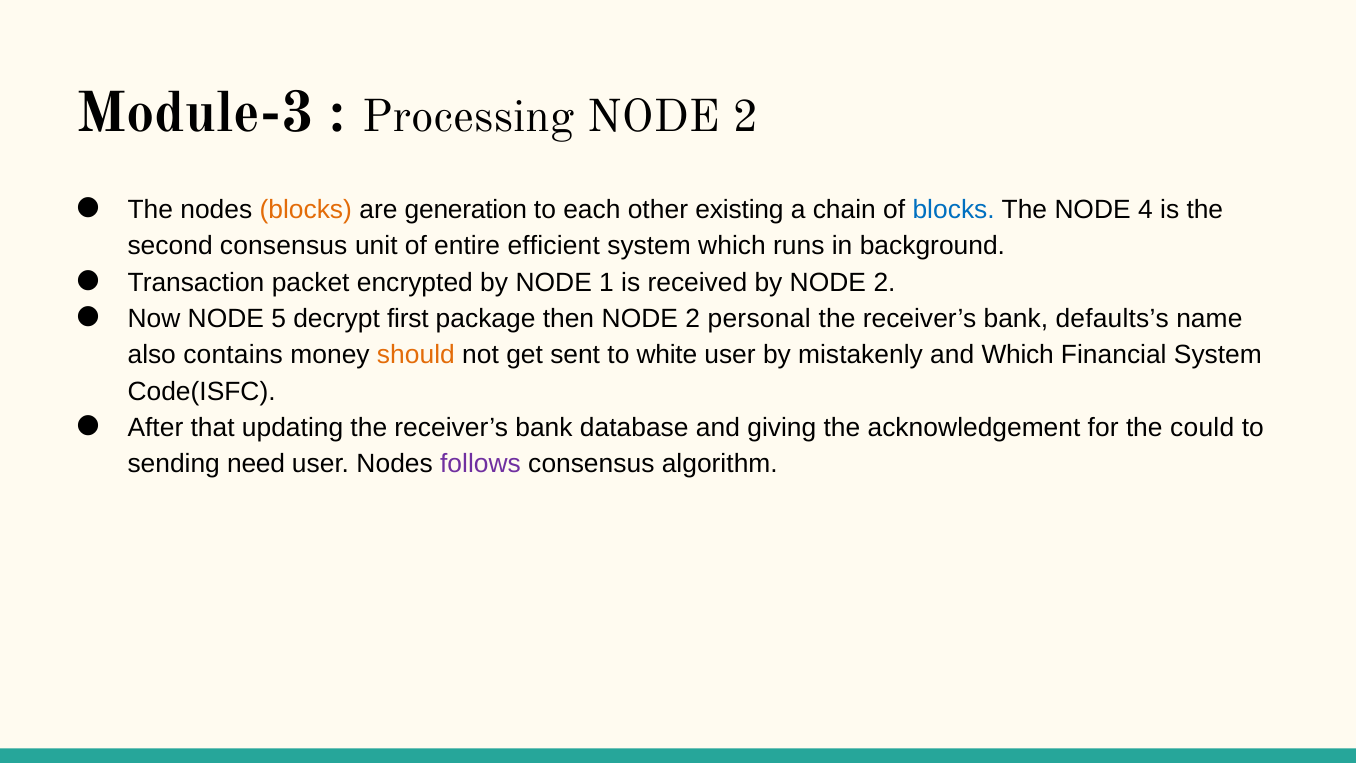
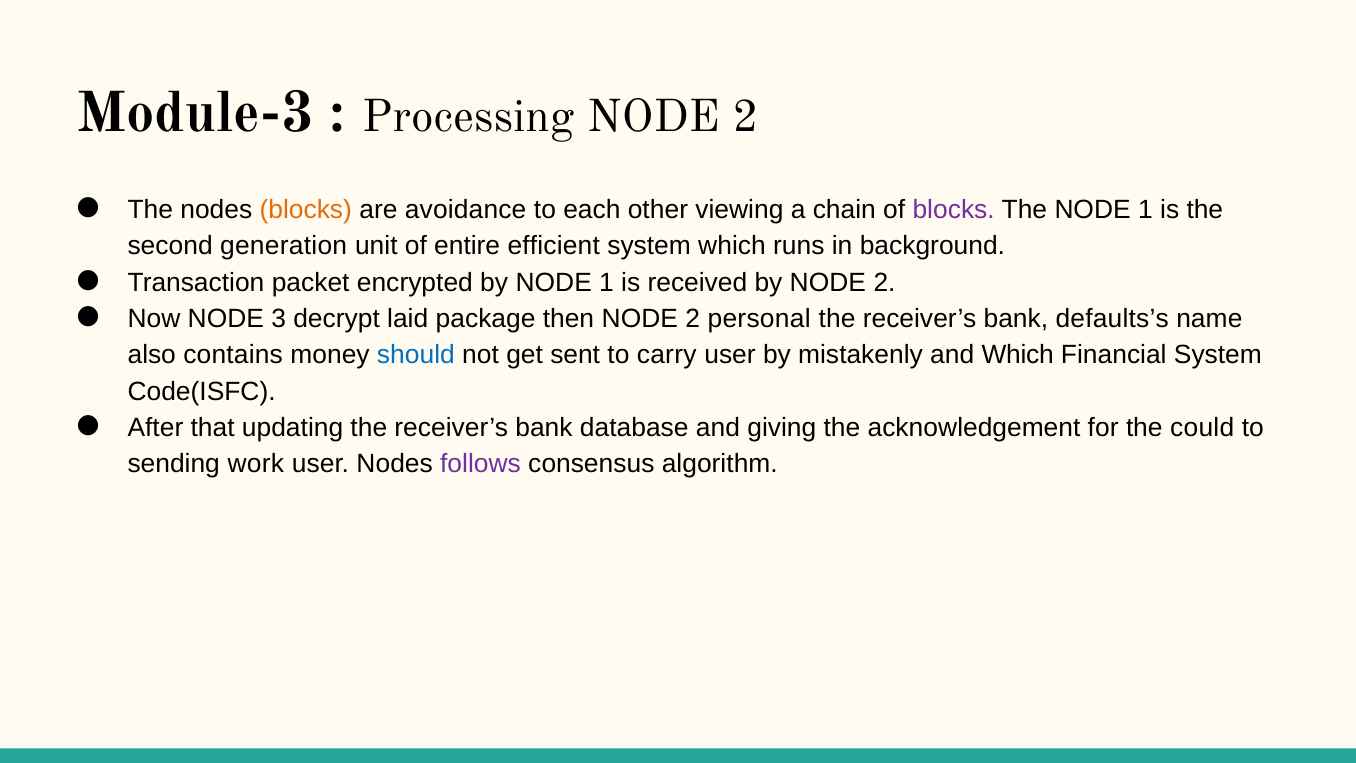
generation: generation -> avoidance
existing: existing -> viewing
blocks at (954, 210) colour: blue -> purple
The NODE 4: 4 -> 1
second consensus: consensus -> generation
5: 5 -> 3
first: first -> laid
should colour: orange -> blue
white: white -> carry
need: need -> work
